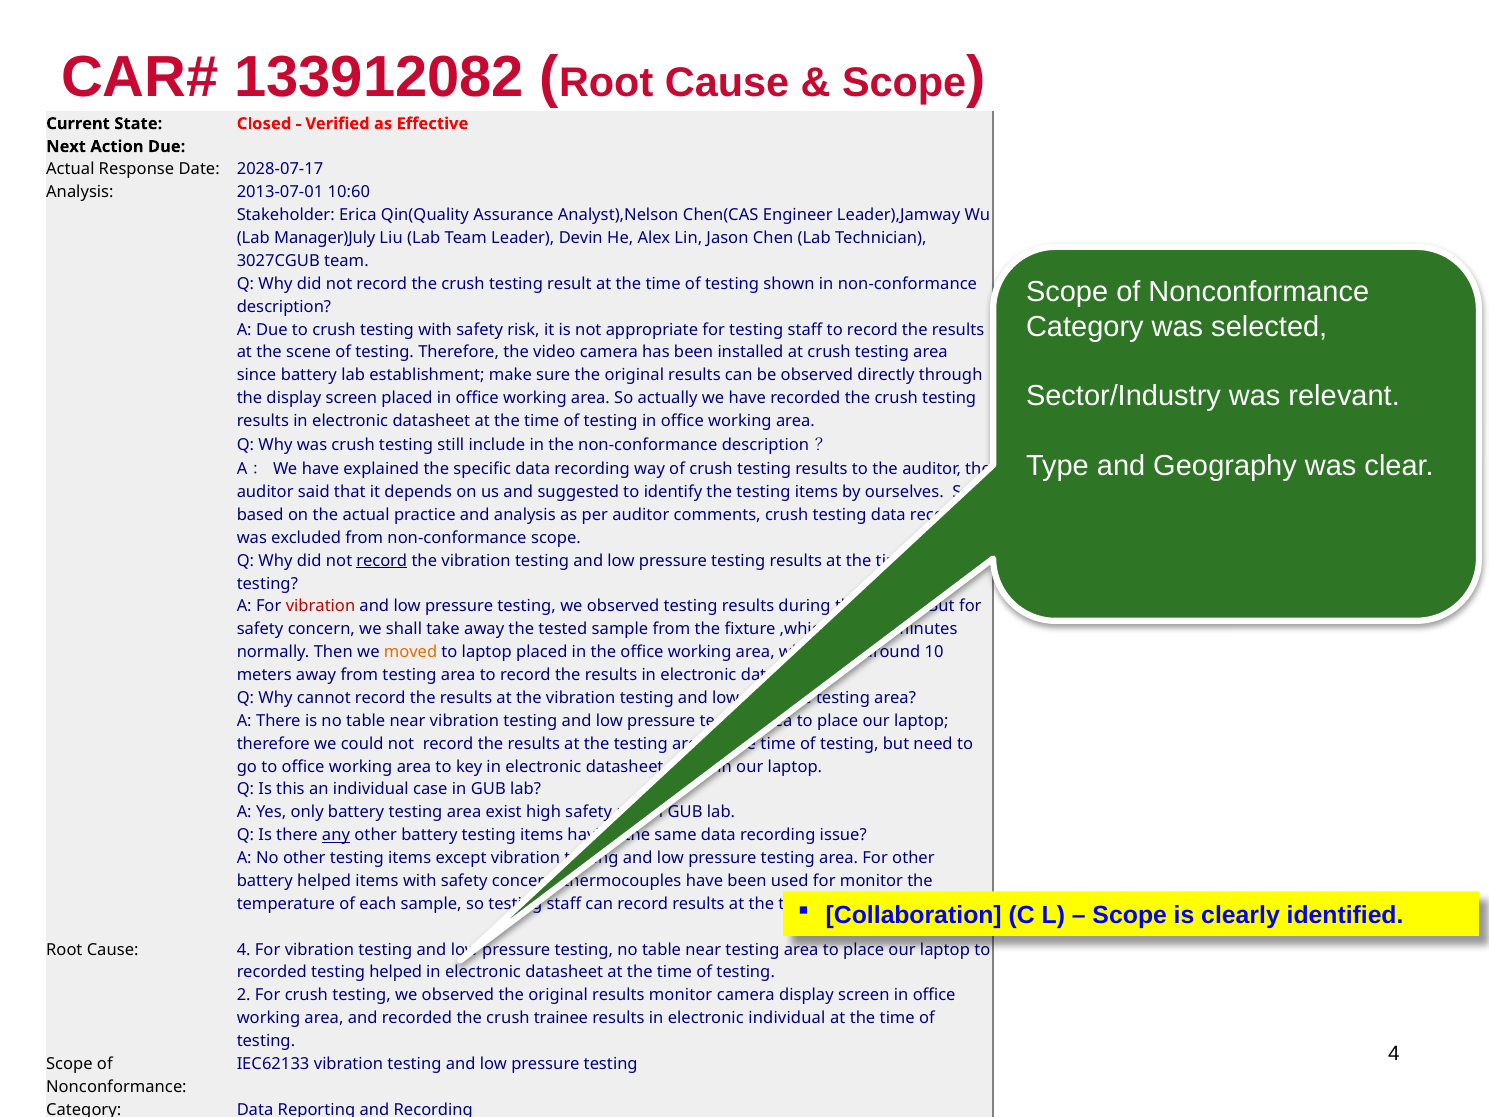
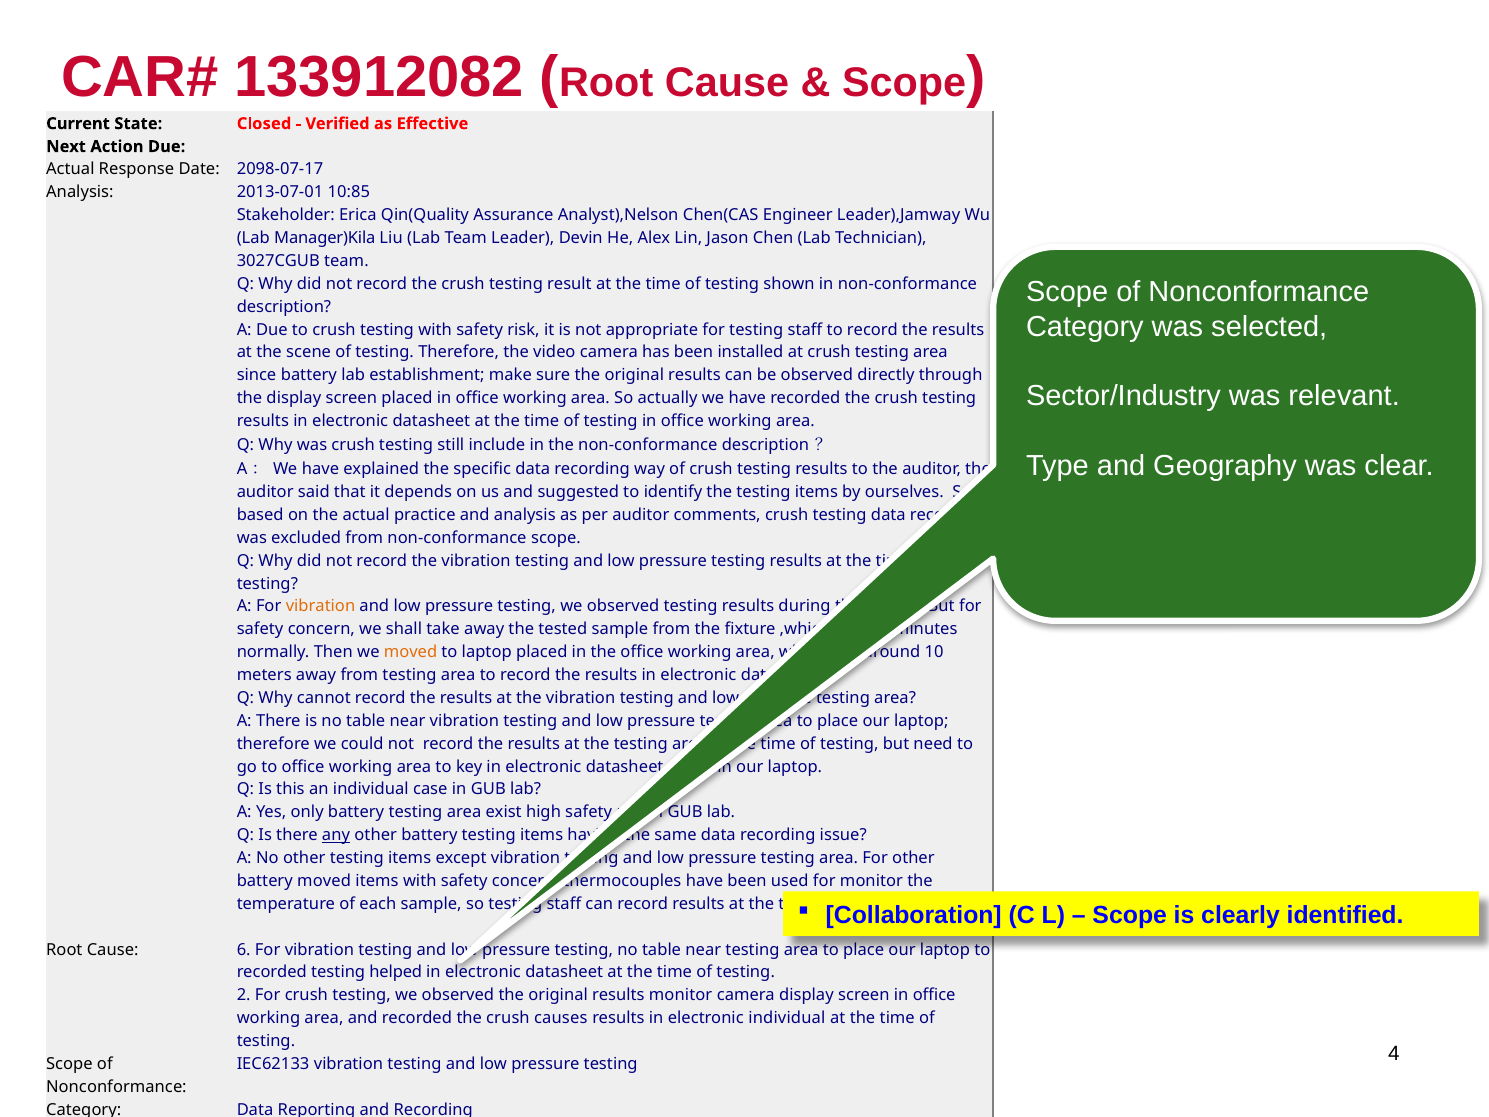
2028-07-17: 2028-07-17 -> 2098-07-17
10:60: 10:60 -> 10:85
Manager)July: Manager)July -> Manager)Kila
record at (382, 561) underline: present -> none
vibration at (321, 606) colour: red -> orange
battery helped: helped -> moved
Cause 4: 4 -> 6
trainee: trainee -> causes
